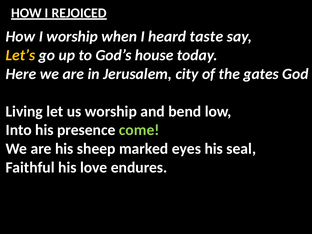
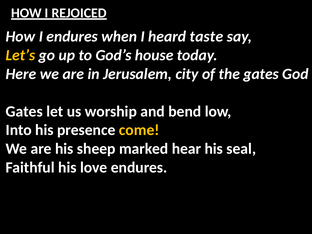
I worship: worship -> endures
Living at (24, 111): Living -> Gates
come colour: light green -> yellow
eyes: eyes -> hear
